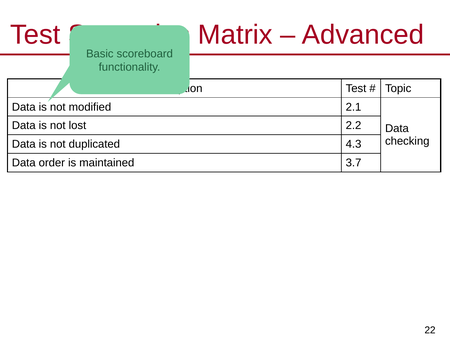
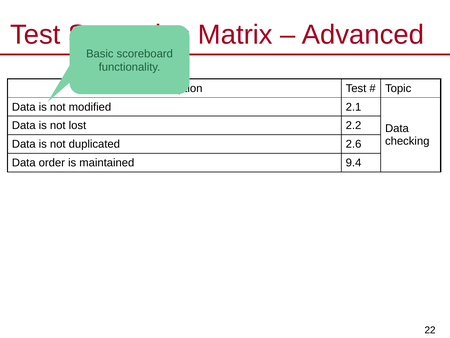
4.3: 4.3 -> 2.6
3.7: 3.7 -> 9.4
